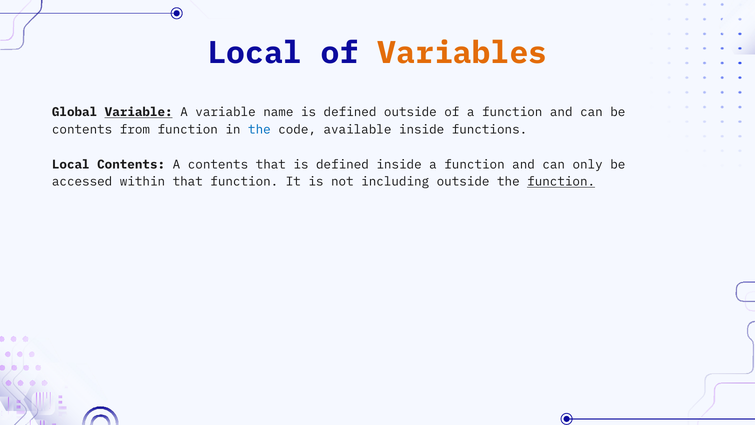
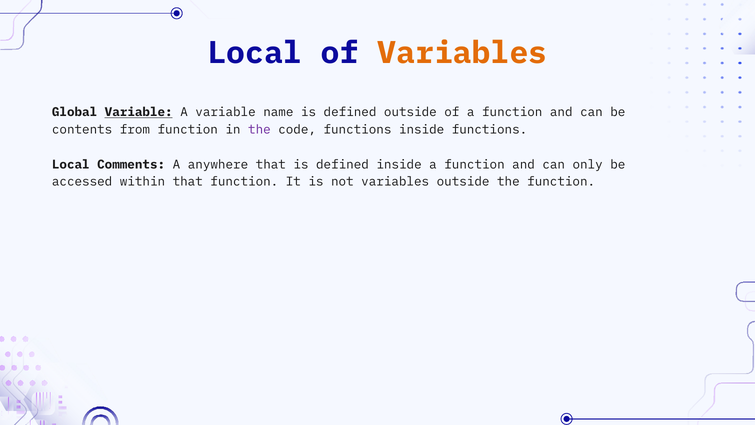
the at (259, 130) colour: blue -> purple
code available: available -> functions
Local Contents: Contents -> Comments
A contents: contents -> anywhere
not including: including -> variables
function at (561, 182) underline: present -> none
